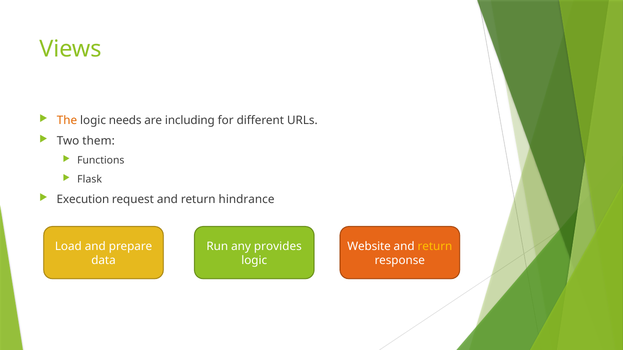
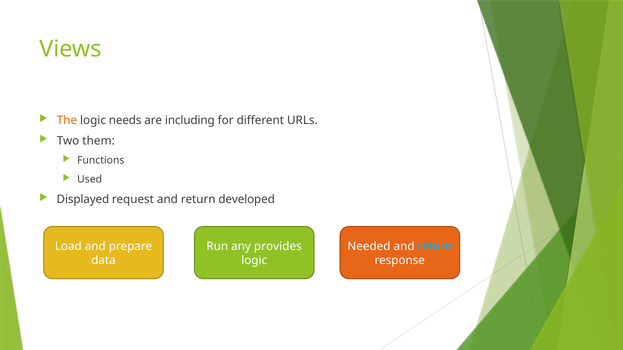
Flask: Flask -> Used
Execution: Execution -> Displayed
hindrance: hindrance -> developed
Website: Website -> Needed
return at (435, 247) colour: yellow -> light blue
